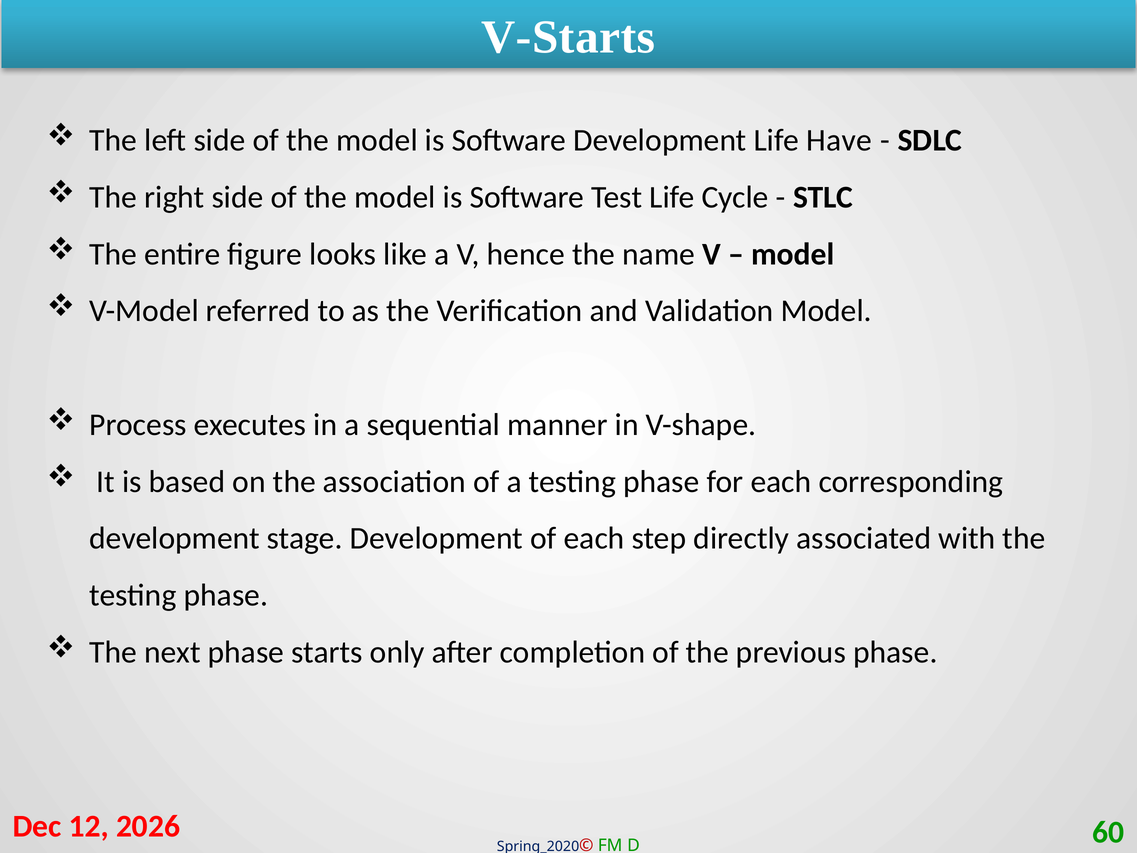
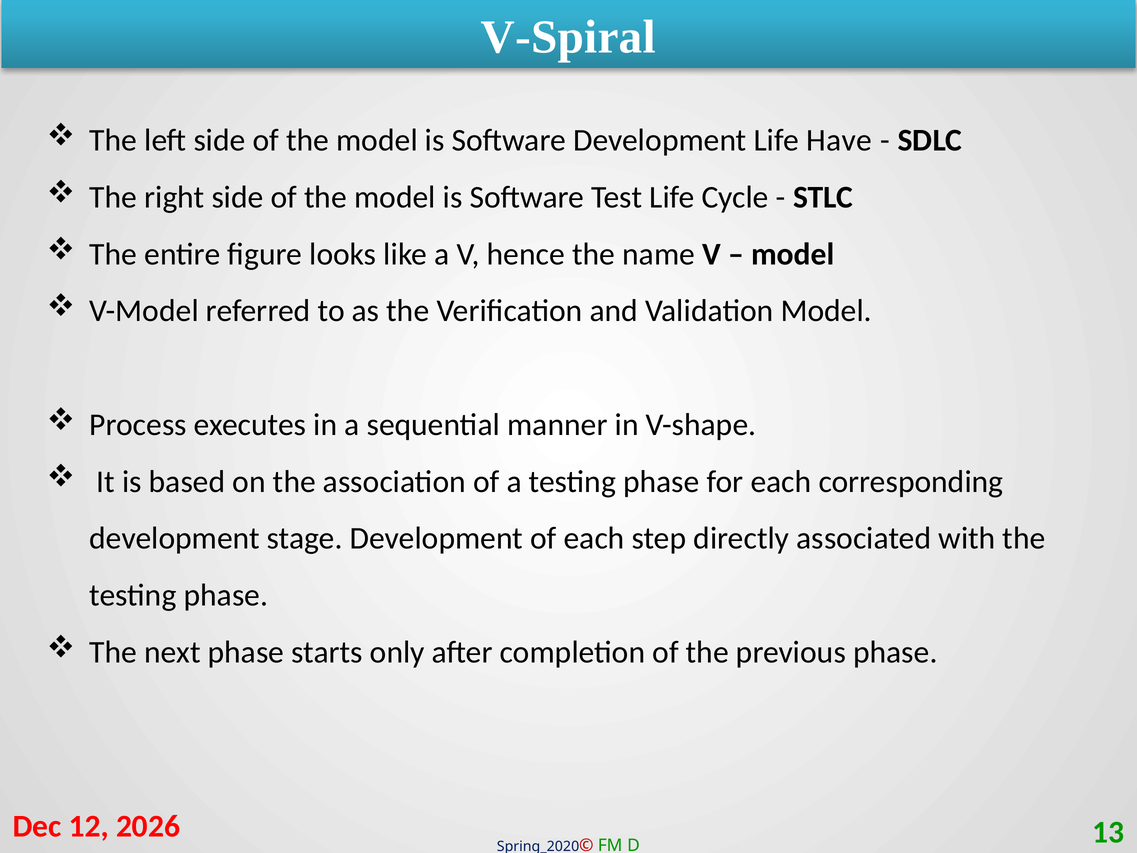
V-Starts: V-Starts -> V-Spiral
60: 60 -> 13
